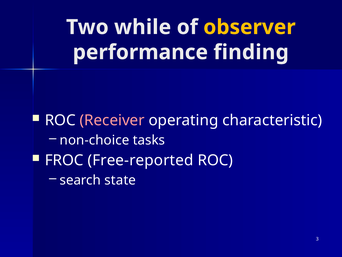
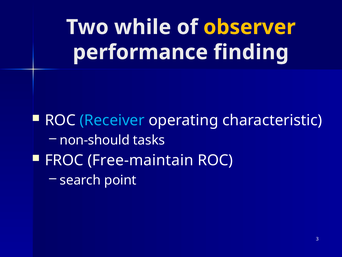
Receiver colour: pink -> light blue
non-choice: non-choice -> non-should
Free-reported: Free-reported -> Free-maintain
state: state -> point
